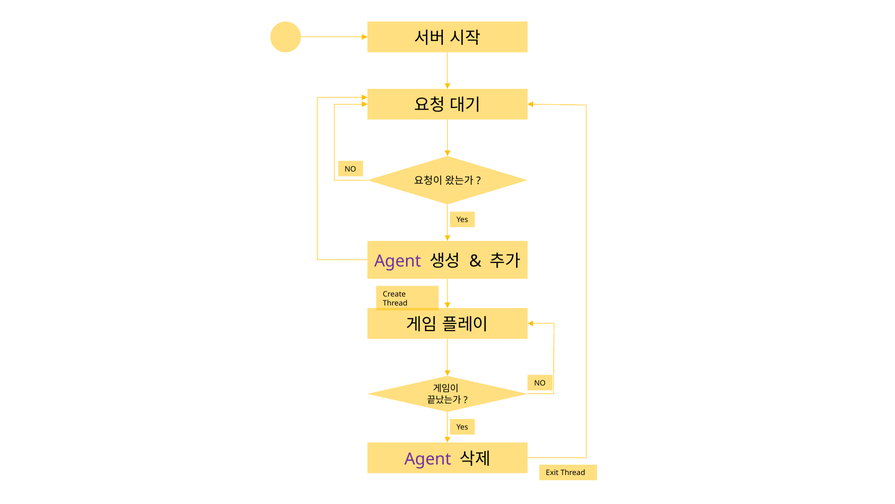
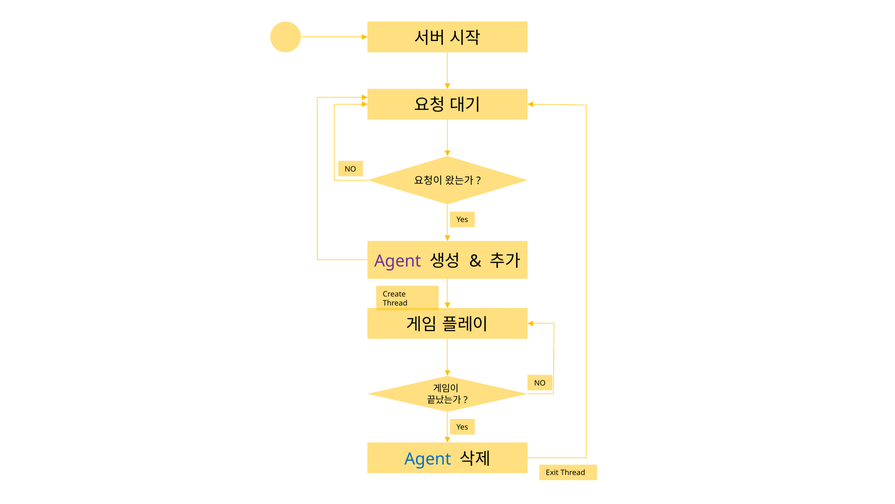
Agent at (428, 458) colour: purple -> blue
